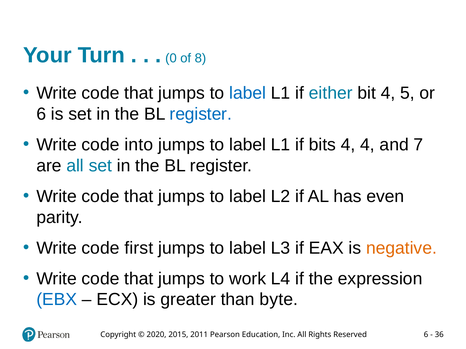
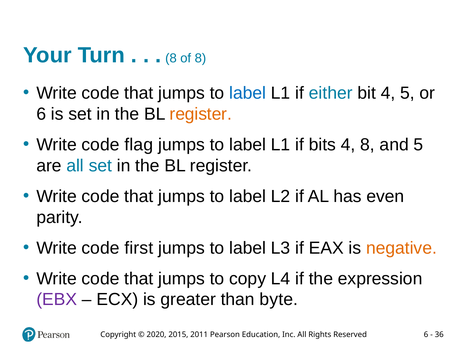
0 at (171, 58): 0 -> 8
register at (201, 114) colour: blue -> orange
into: into -> flag
4 4: 4 -> 8
and 7: 7 -> 5
work: work -> copy
EBX colour: blue -> purple
